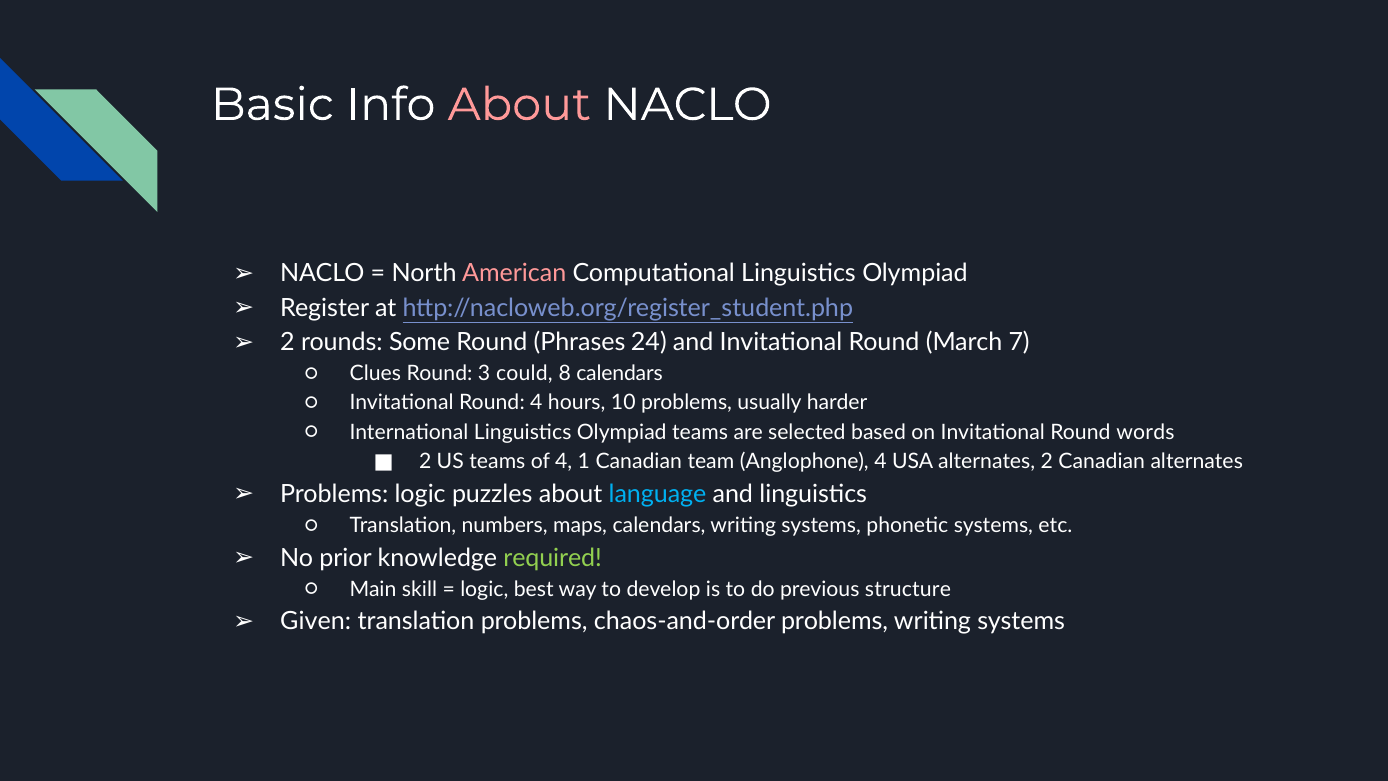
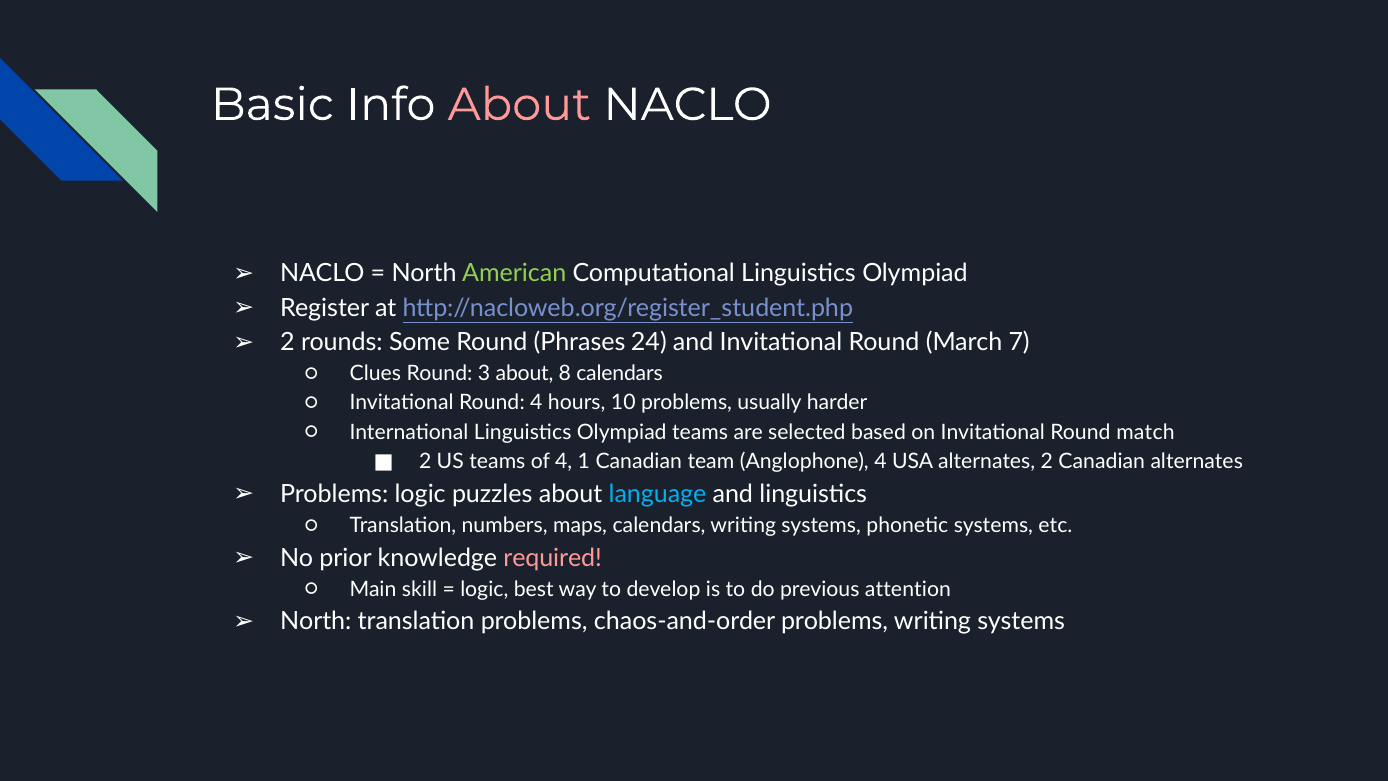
American colour: pink -> light green
3 could: could -> about
words: words -> match
required colour: light green -> pink
structure: structure -> attention
Given at (316, 621): Given -> North
